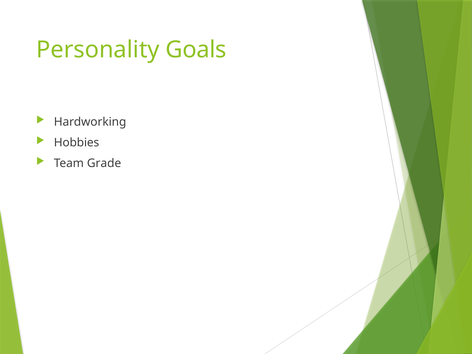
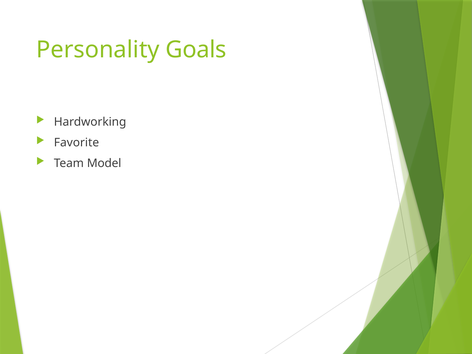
Hobbies: Hobbies -> Favorite
Grade: Grade -> Model
